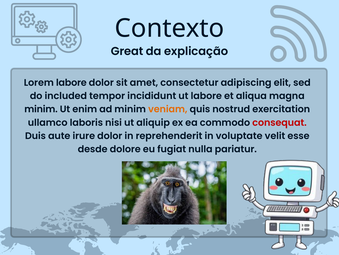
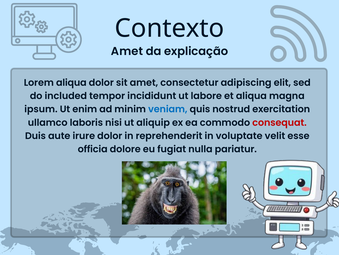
Great at (127, 51): Great -> Amet
Lorem labore: labore -> aliqua
minim at (41, 109): minim -> ipsum
veniam colour: orange -> blue
desde: desde -> officia
